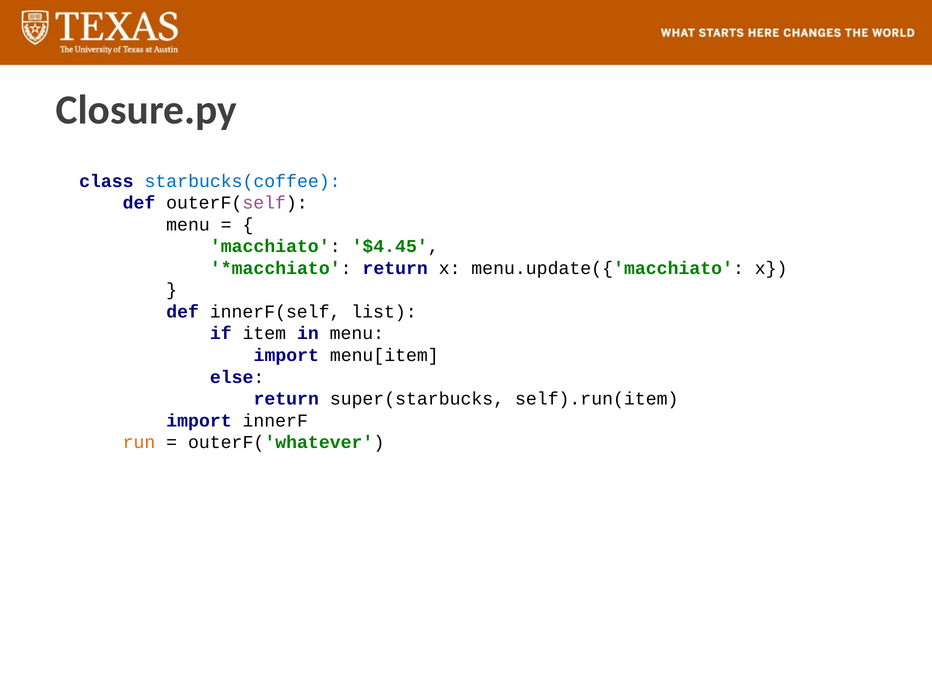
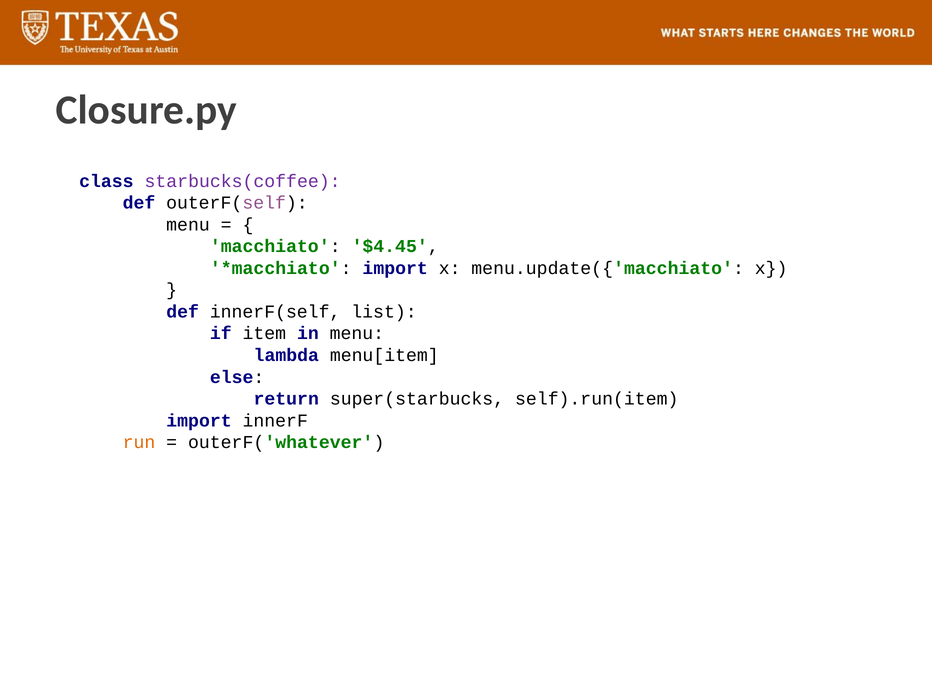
starbucks(coffee colour: blue -> purple
return at (395, 268): return -> import
import at (286, 355): import -> lambda
